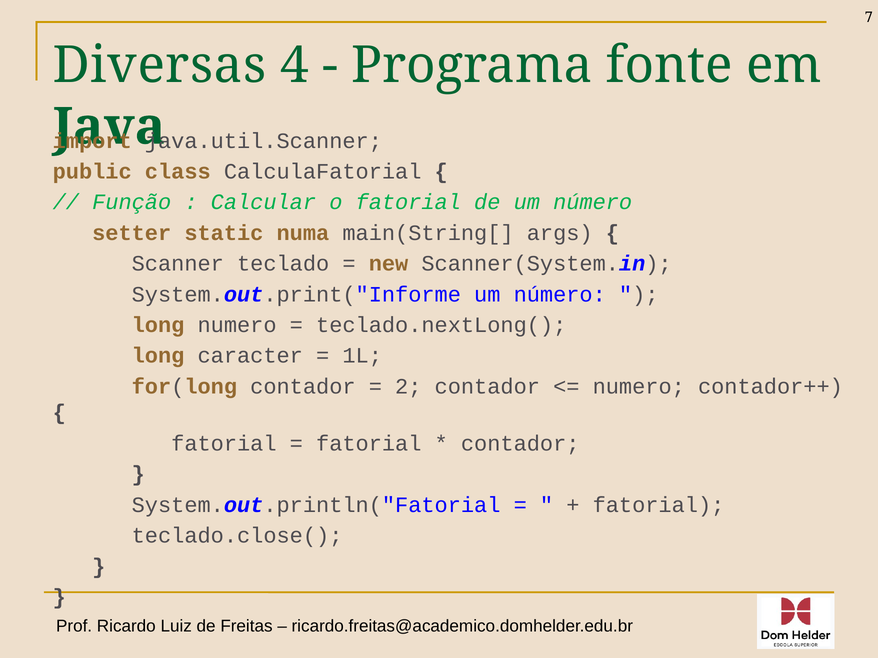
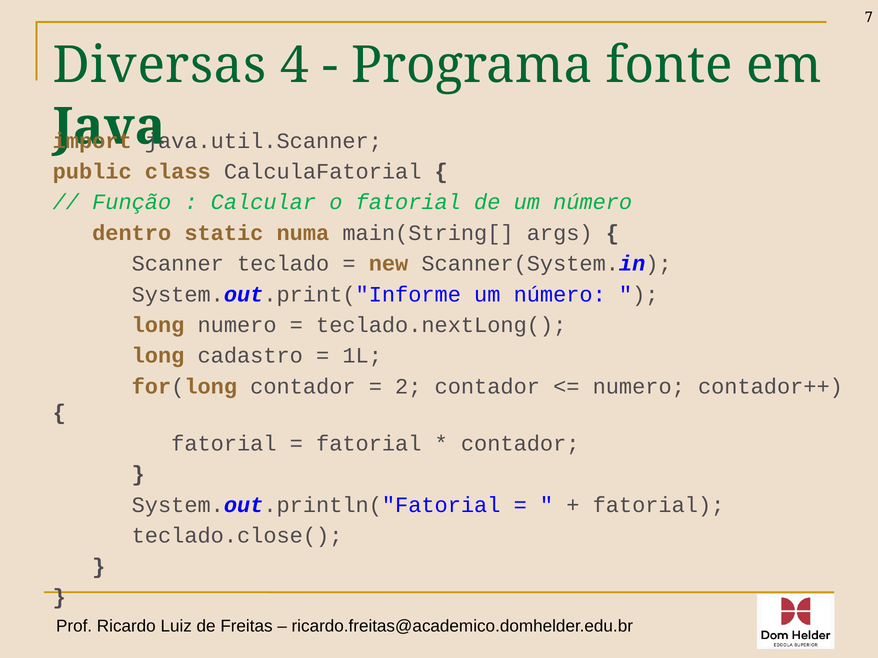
setter: setter -> dentro
caracter: caracter -> cadastro
